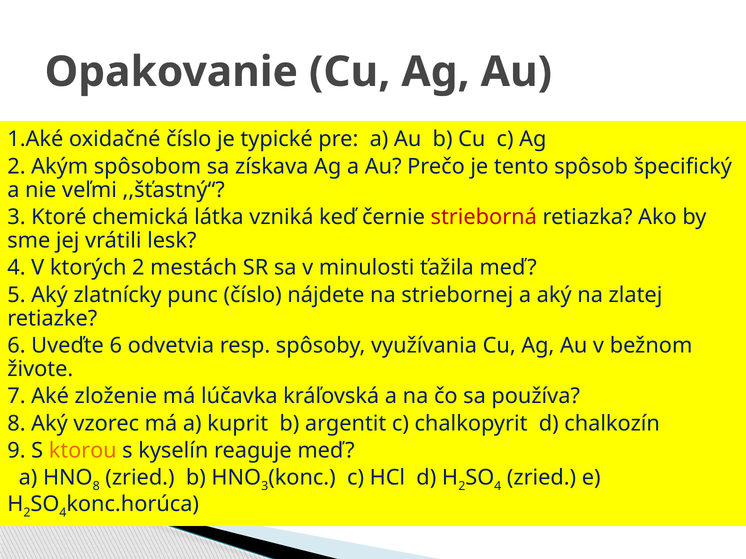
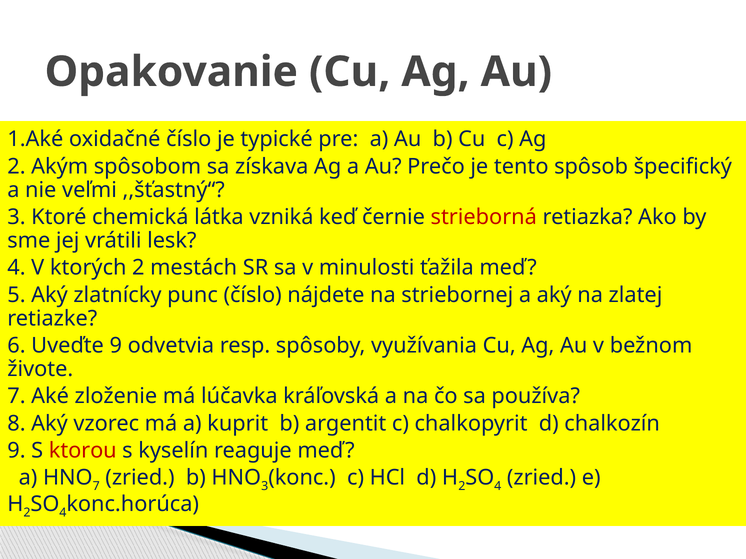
Uveďte 6: 6 -> 9
ktorou colour: orange -> red
8 at (96, 487): 8 -> 7
